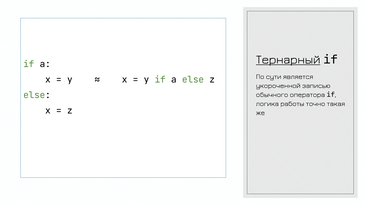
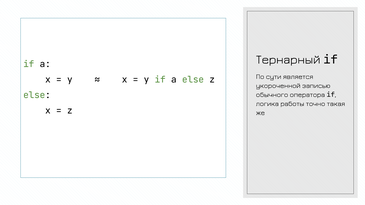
Тернарный underline: present -> none
